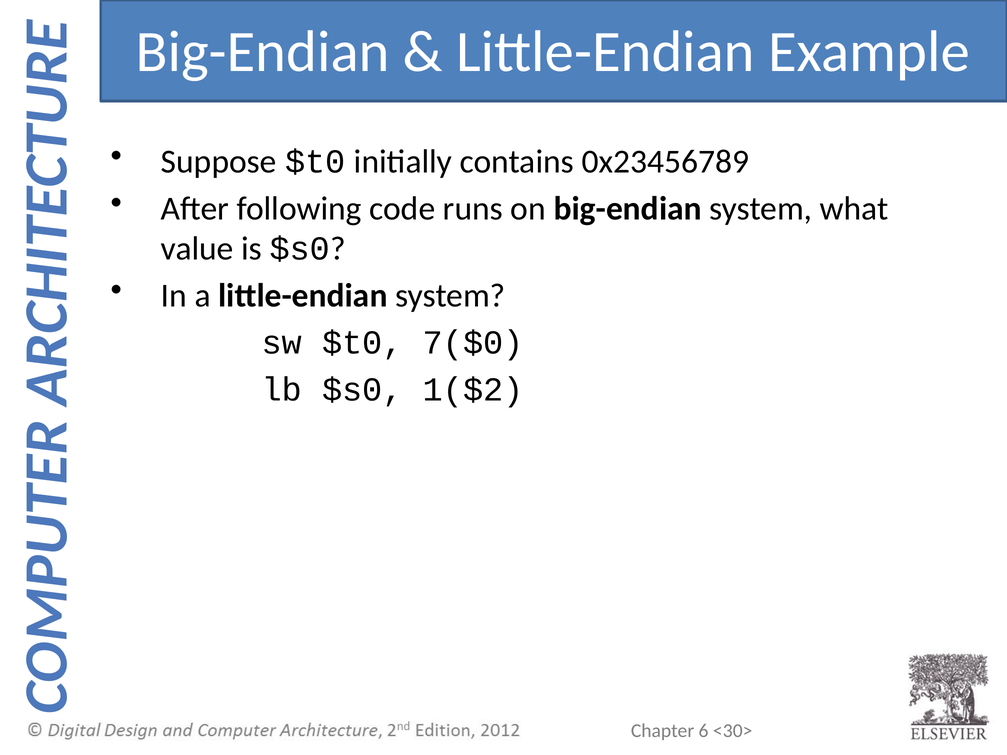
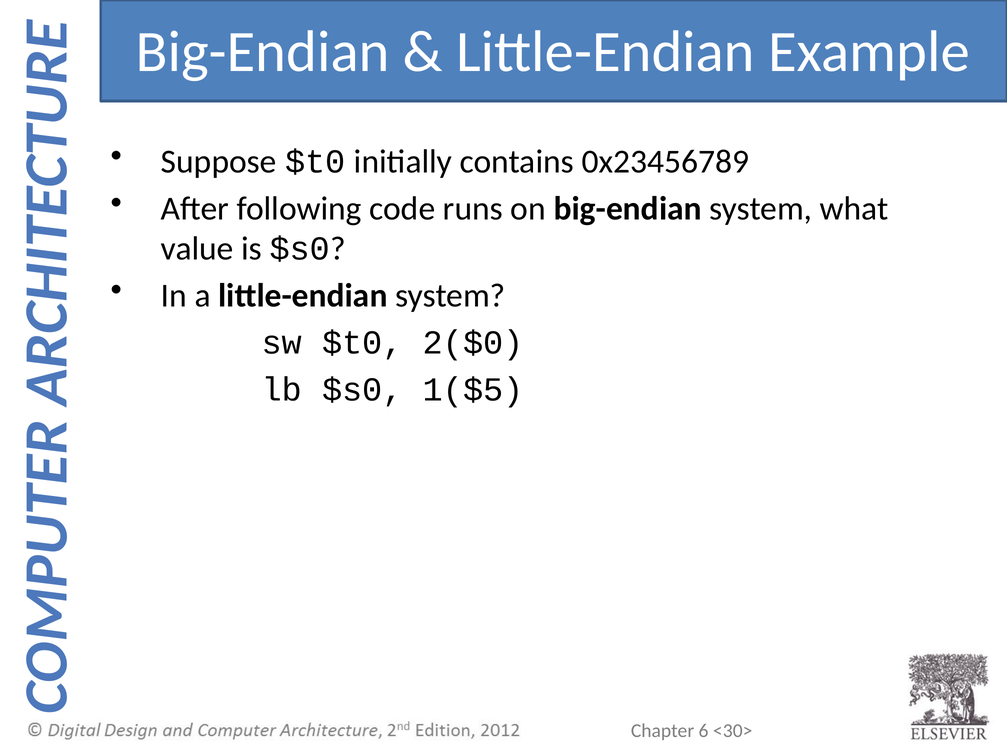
7($0: 7($0 -> 2($0
1($2: 1($2 -> 1($5
